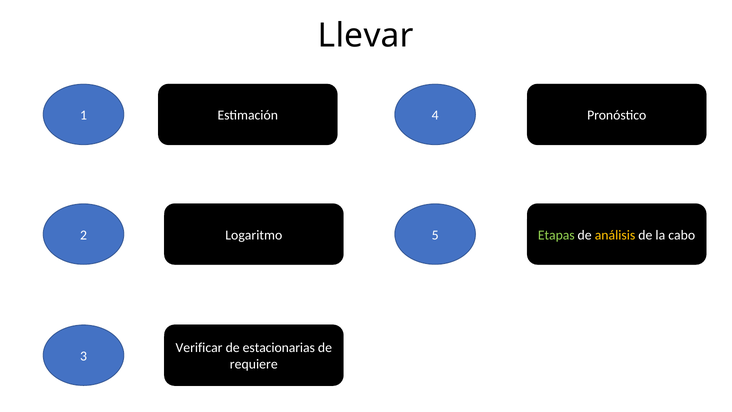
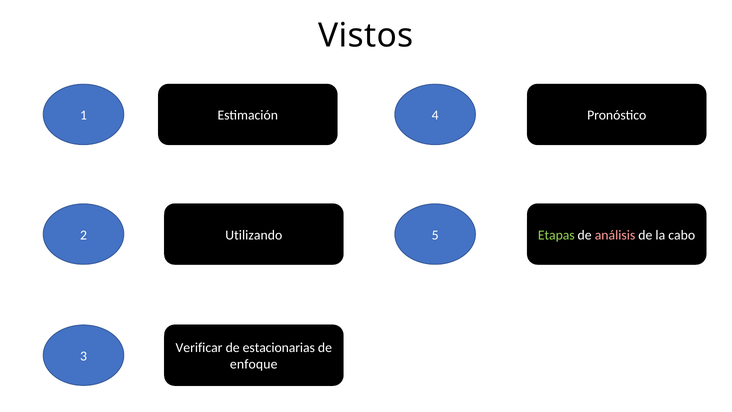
Llevar: Llevar -> Vistos
Logaritmo: Logaritmo -> Utilizando
análisis colour: yellow -> pink
requiere: requiere -> enfoque
